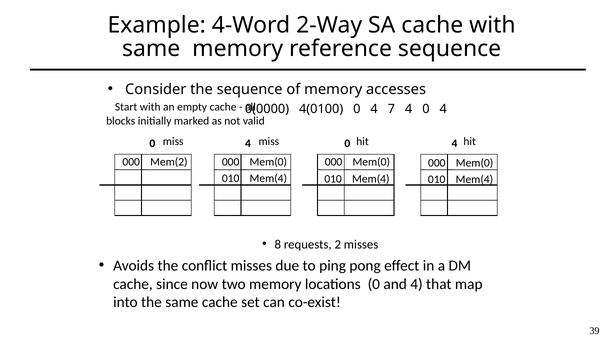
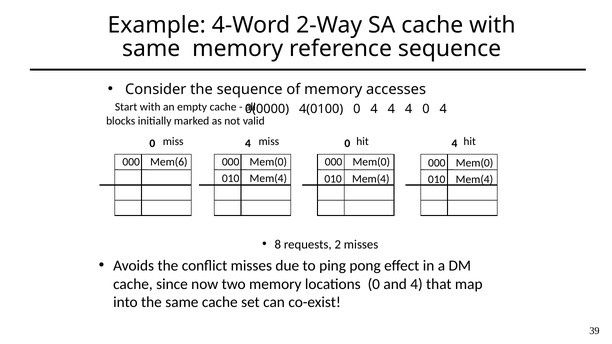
0 4 7: 7 -> 4
Mem(2: Mem(2 -> Mem(6
